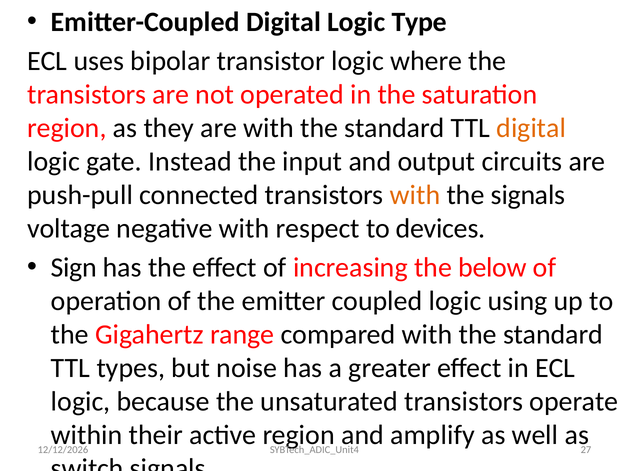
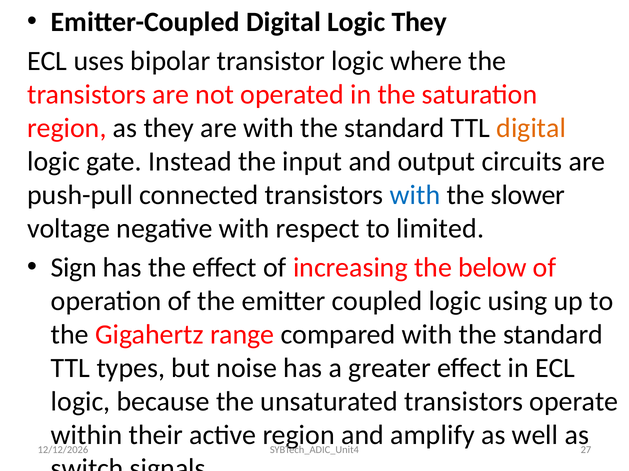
Logic Type: Type -> They
with at (415, 195) colour: orange -> blue
the signals: signals -> slower
devices: devices -> limited
